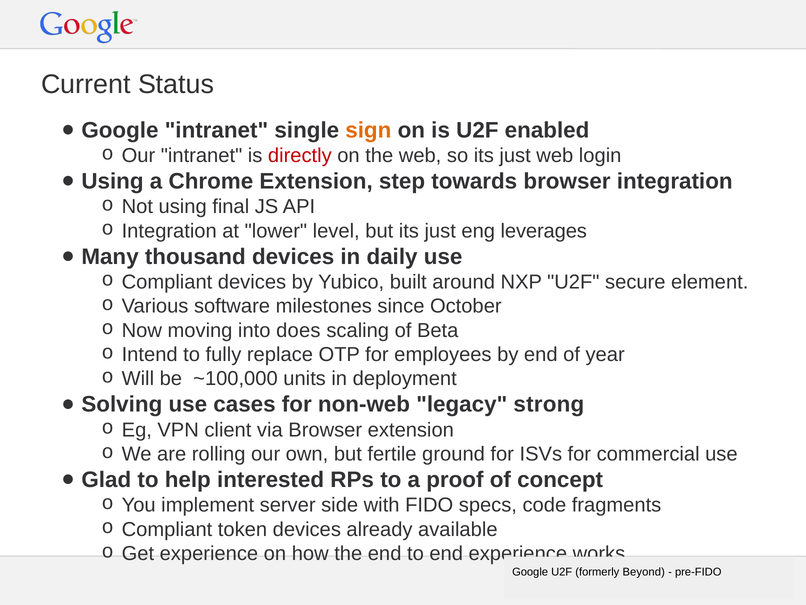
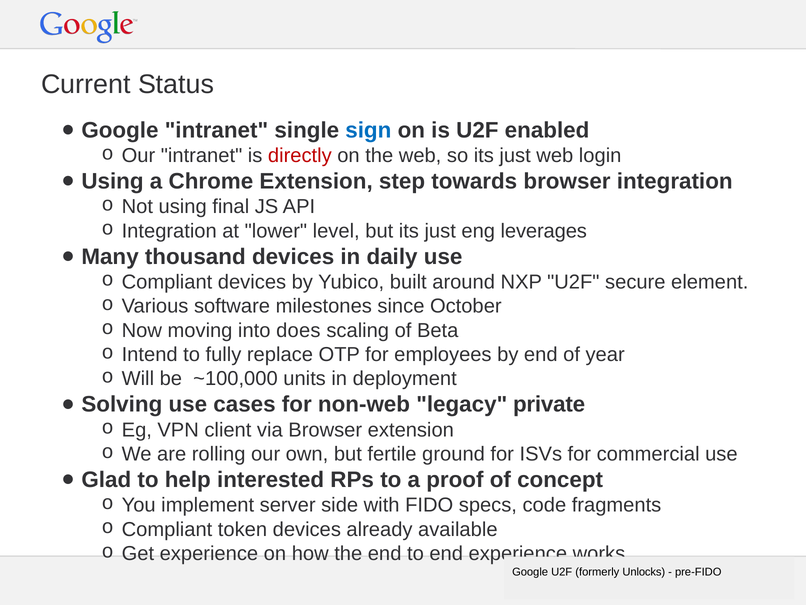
sign colour: orange -> blue
strong: strong -> private
Beyond: Beyond -> Unlocks
